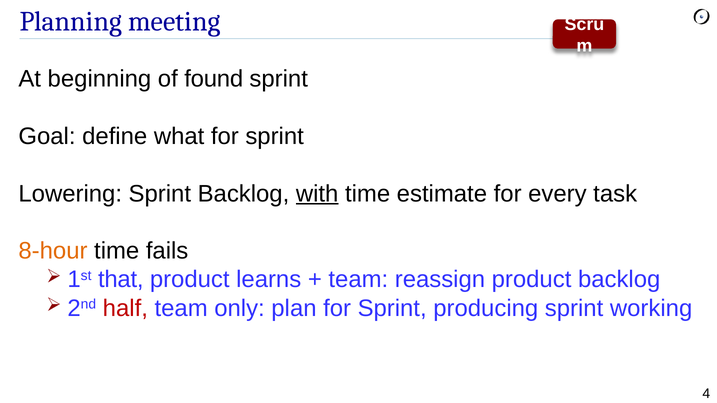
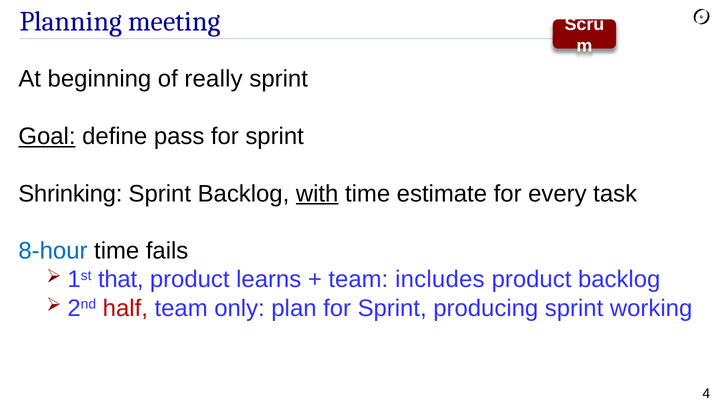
found: found -> really
Goal underline: none -> present
what: what -> pass
Lowering: Lowering -> Shrinking
8-hour colour: orange -> blue
reassign: reassign -> includes
